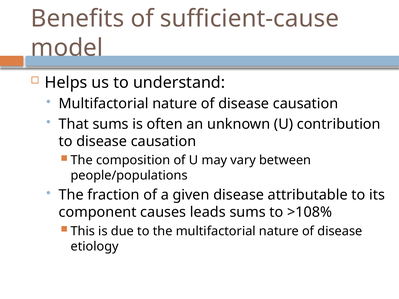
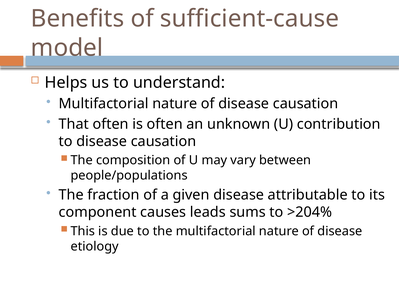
That sums: sums -> often
>108%: >108% -> >204%
